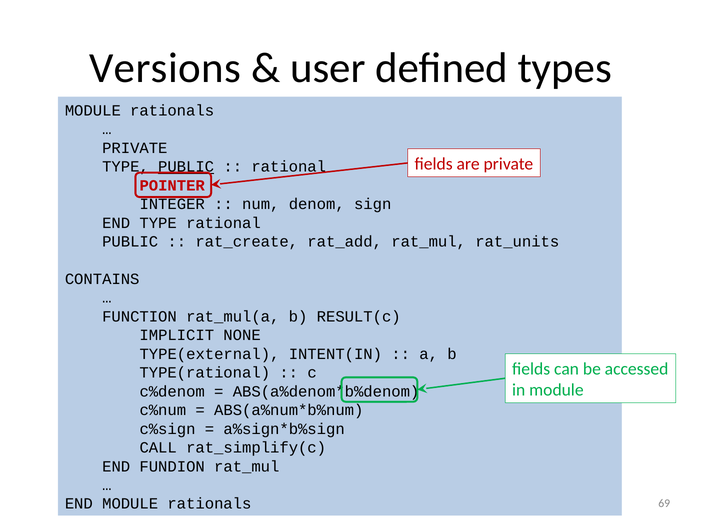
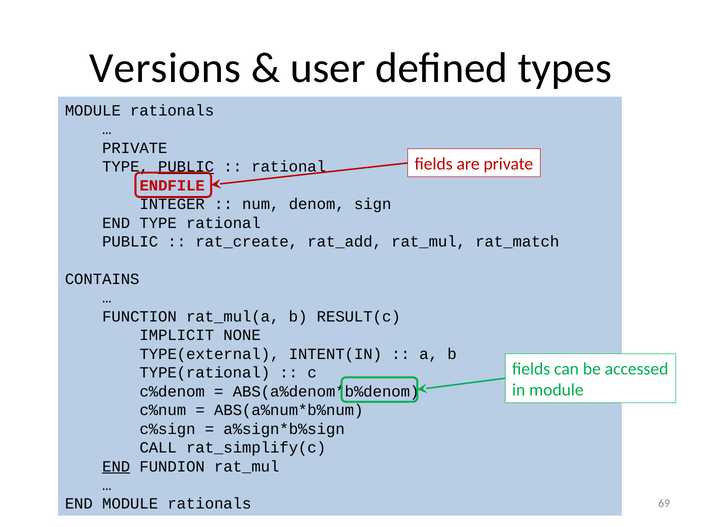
POINTER: POINTER -> ENDFILE
rat_units: rat_units -> rat_match
END at (116, 466) underline: none -> present
